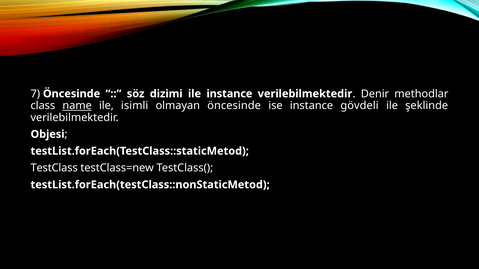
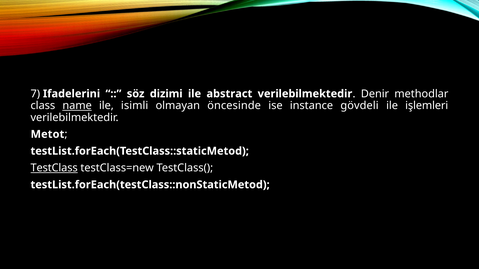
7 Öncesinde: Öncesinde -> Ifadelerini
ile instance: instance -> abstract
şeklinde: şeklinde -> işlemleri
Objesi: Objesi -> Metot
TestClass underline: none -> present
